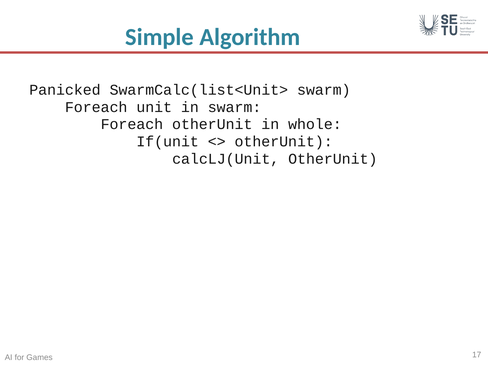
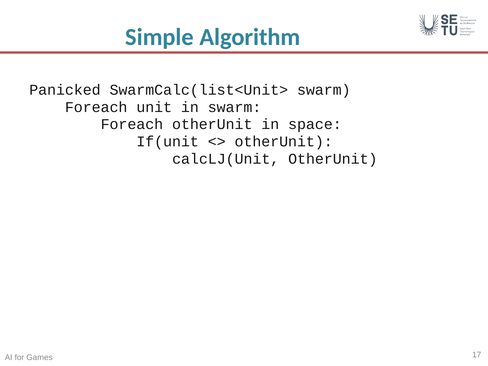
whole: whole -> space
